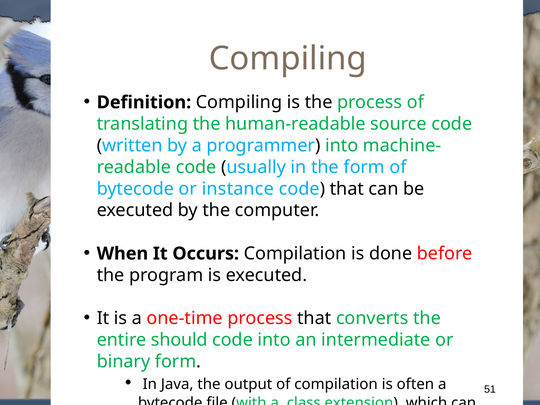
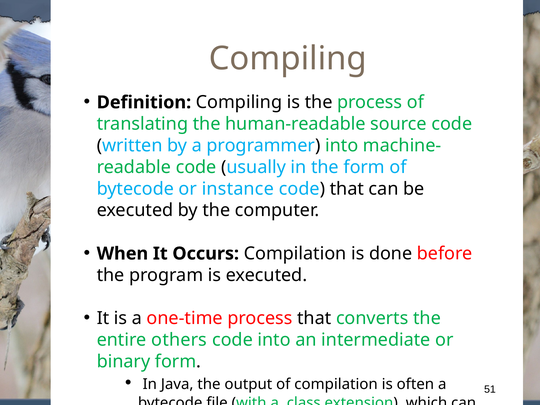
should: should -> others
